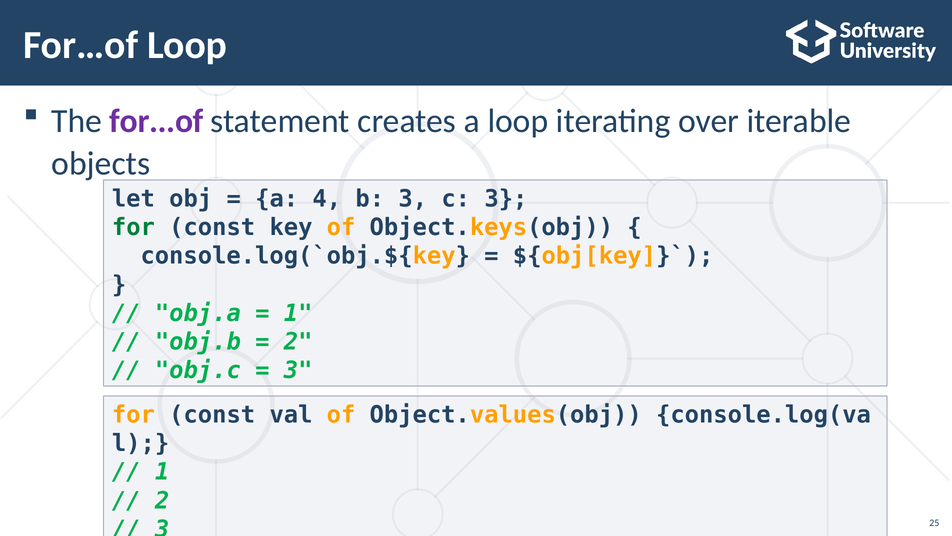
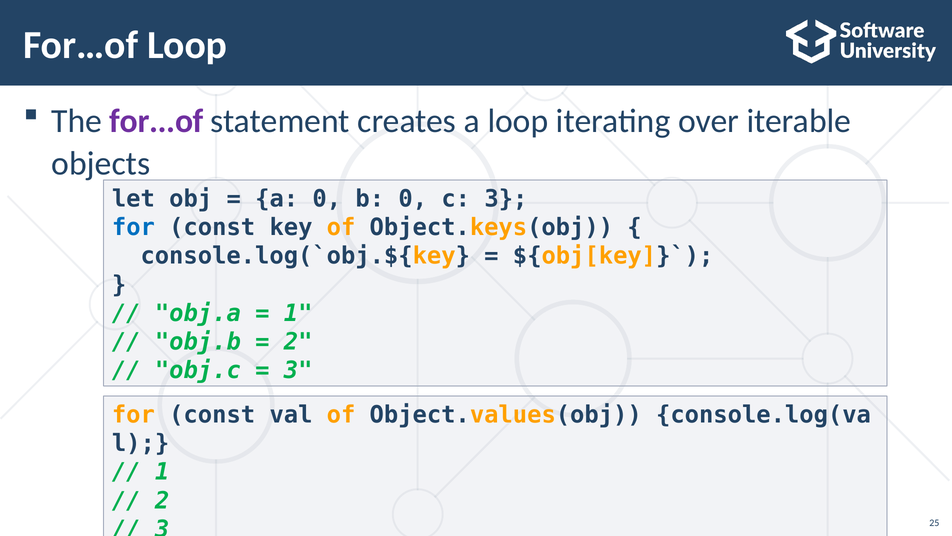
a 4: 4 -> 0
b 3: 3 -> 0
for at (133, 227) colour: green -> blue
